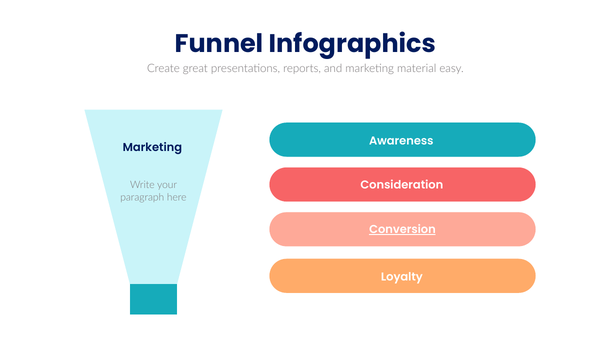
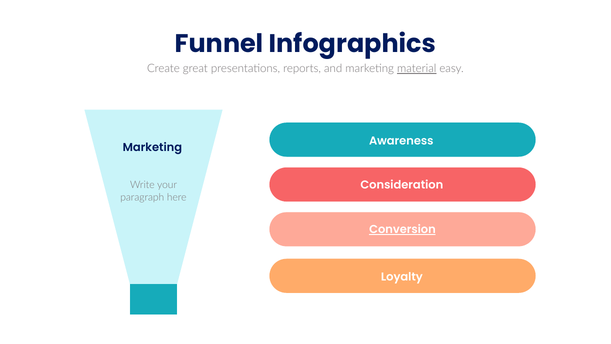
material underline: none -> present
